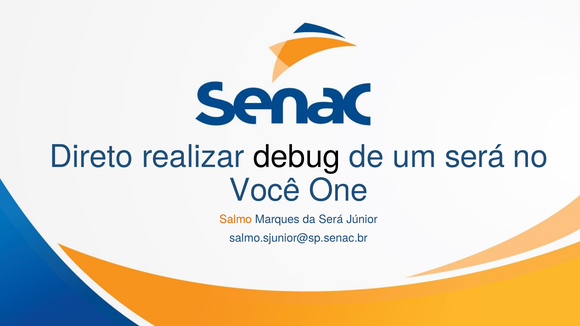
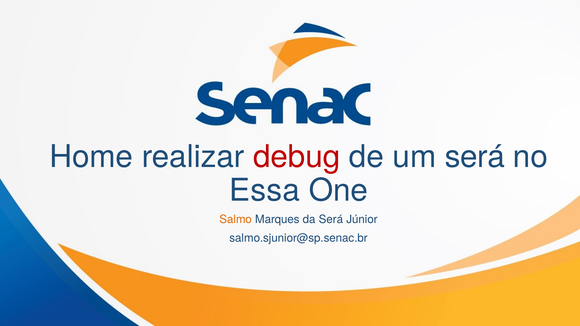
Direto: Direto -> Home
debug colour: black -> red
Você: Você -> Essa
